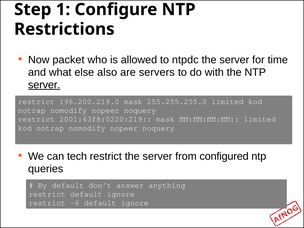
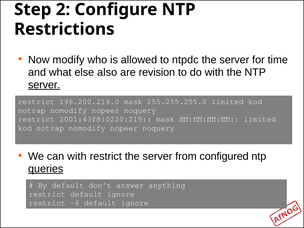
1: 1 -> 2
packet: packet -> modify
servers: servers -> revision
can tech: tech -> with
queries underline: none -> present
